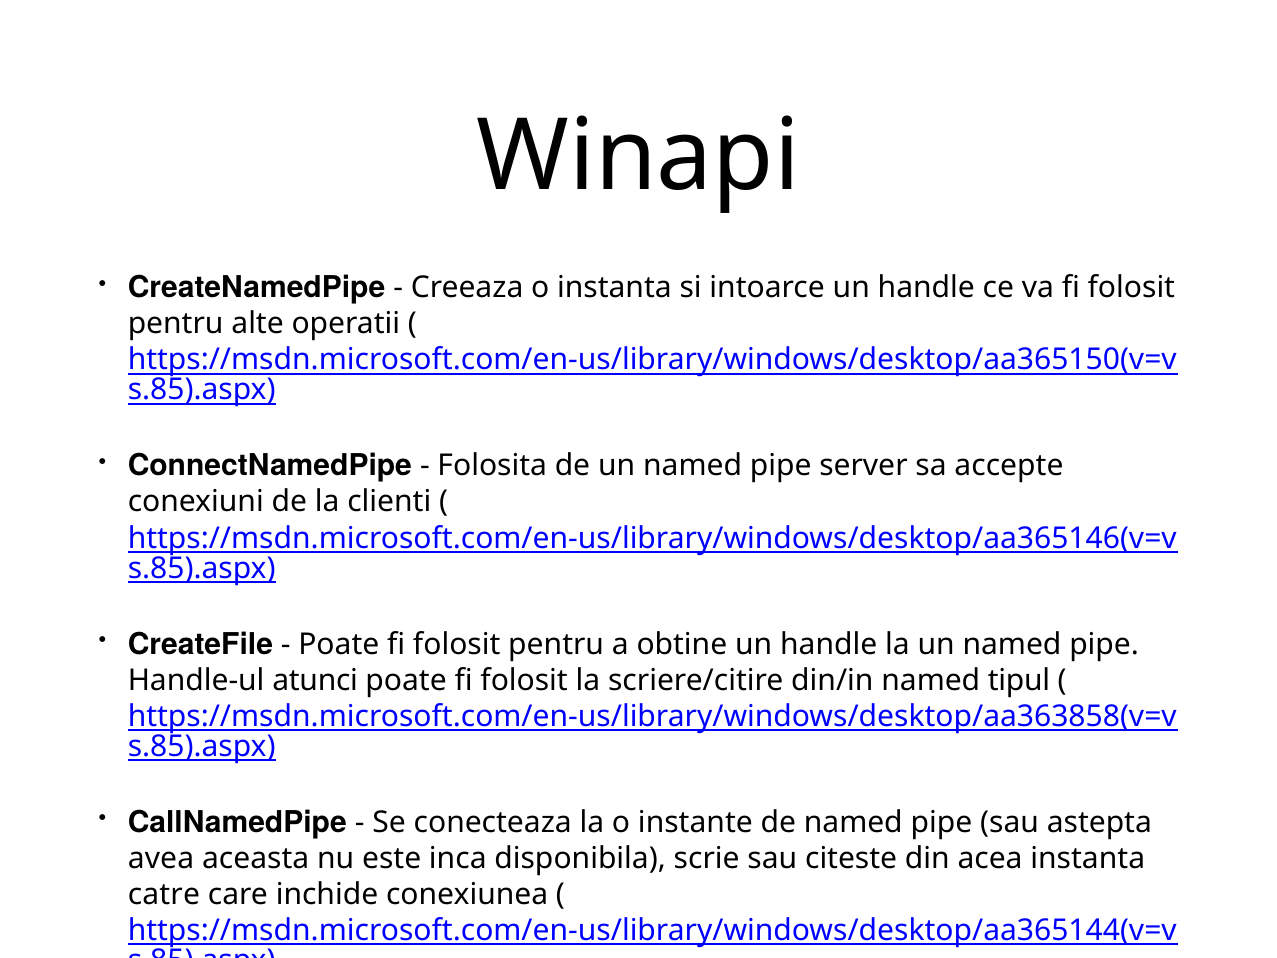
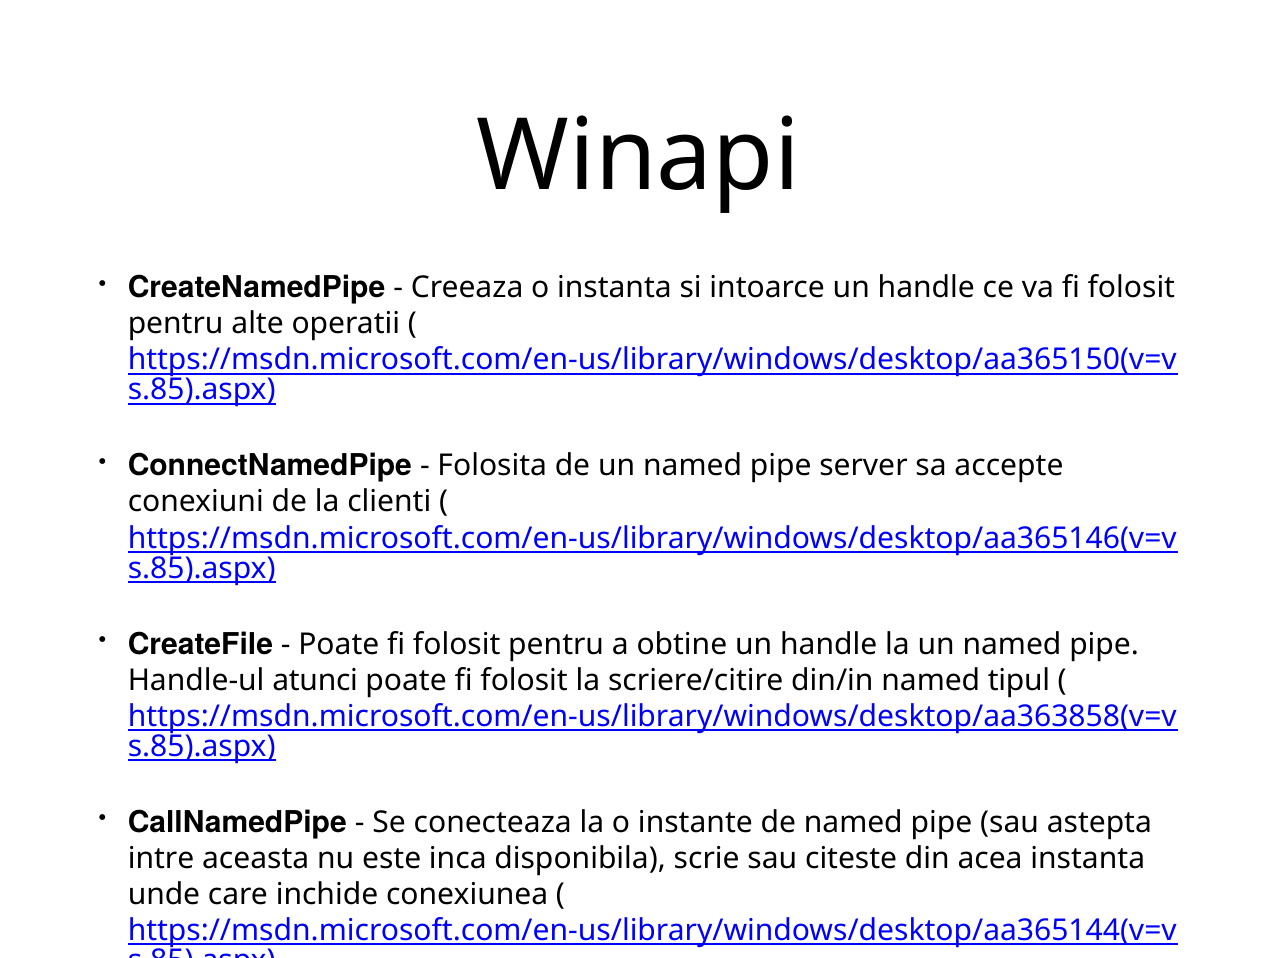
avea: avea -> intre
catre: catre -> unde
